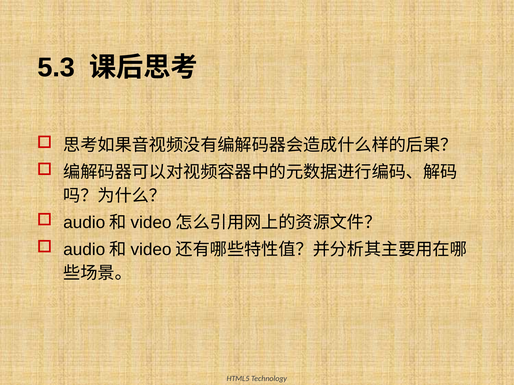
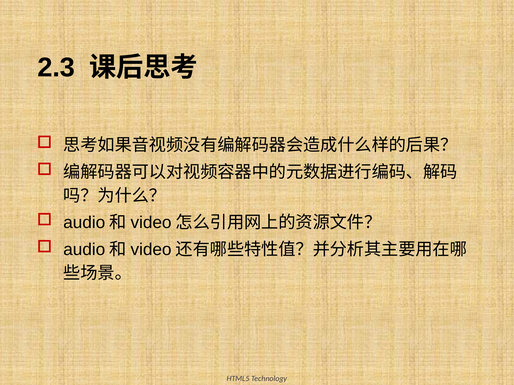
5.3: 5.3 -> 2.3
